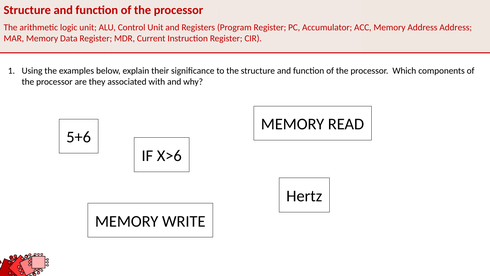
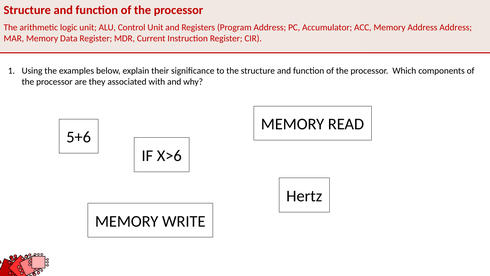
Program Register: Register -> Address
